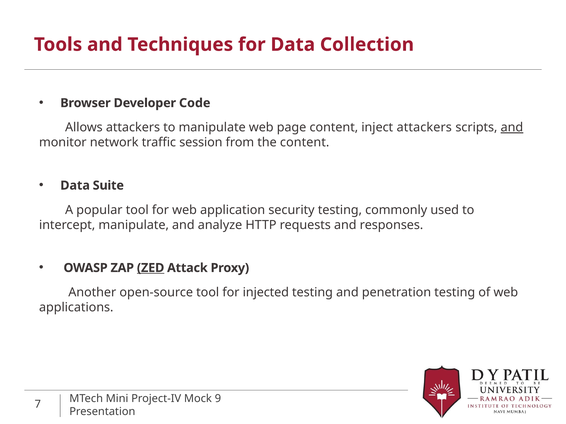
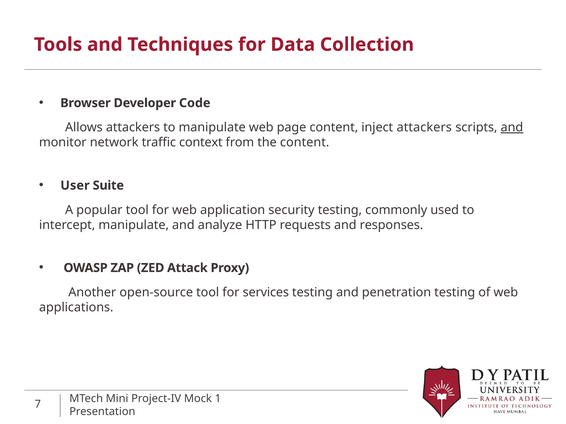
session: session -> context
Data at (75, 186): Data -> User
ZED underline: present -> none
injected: injected -> services
9: 9 -> 1
